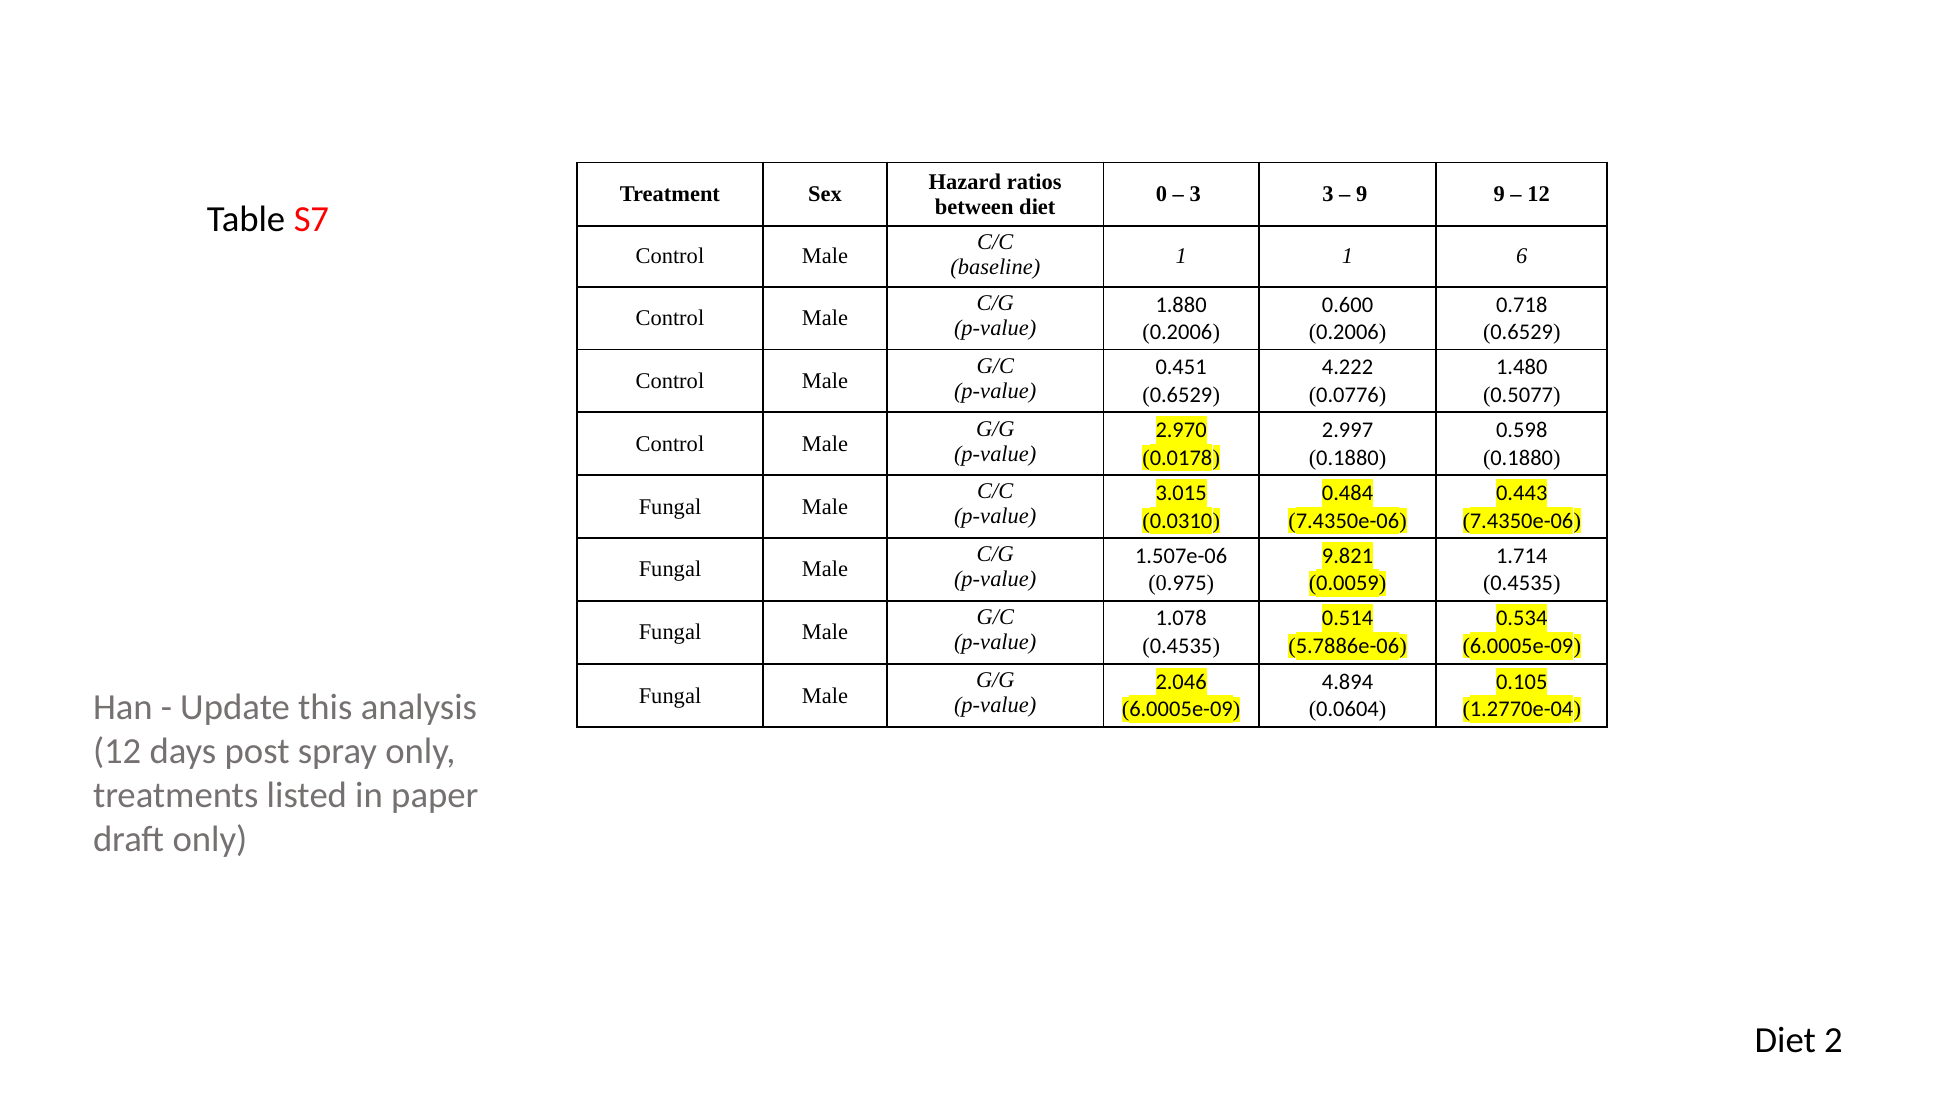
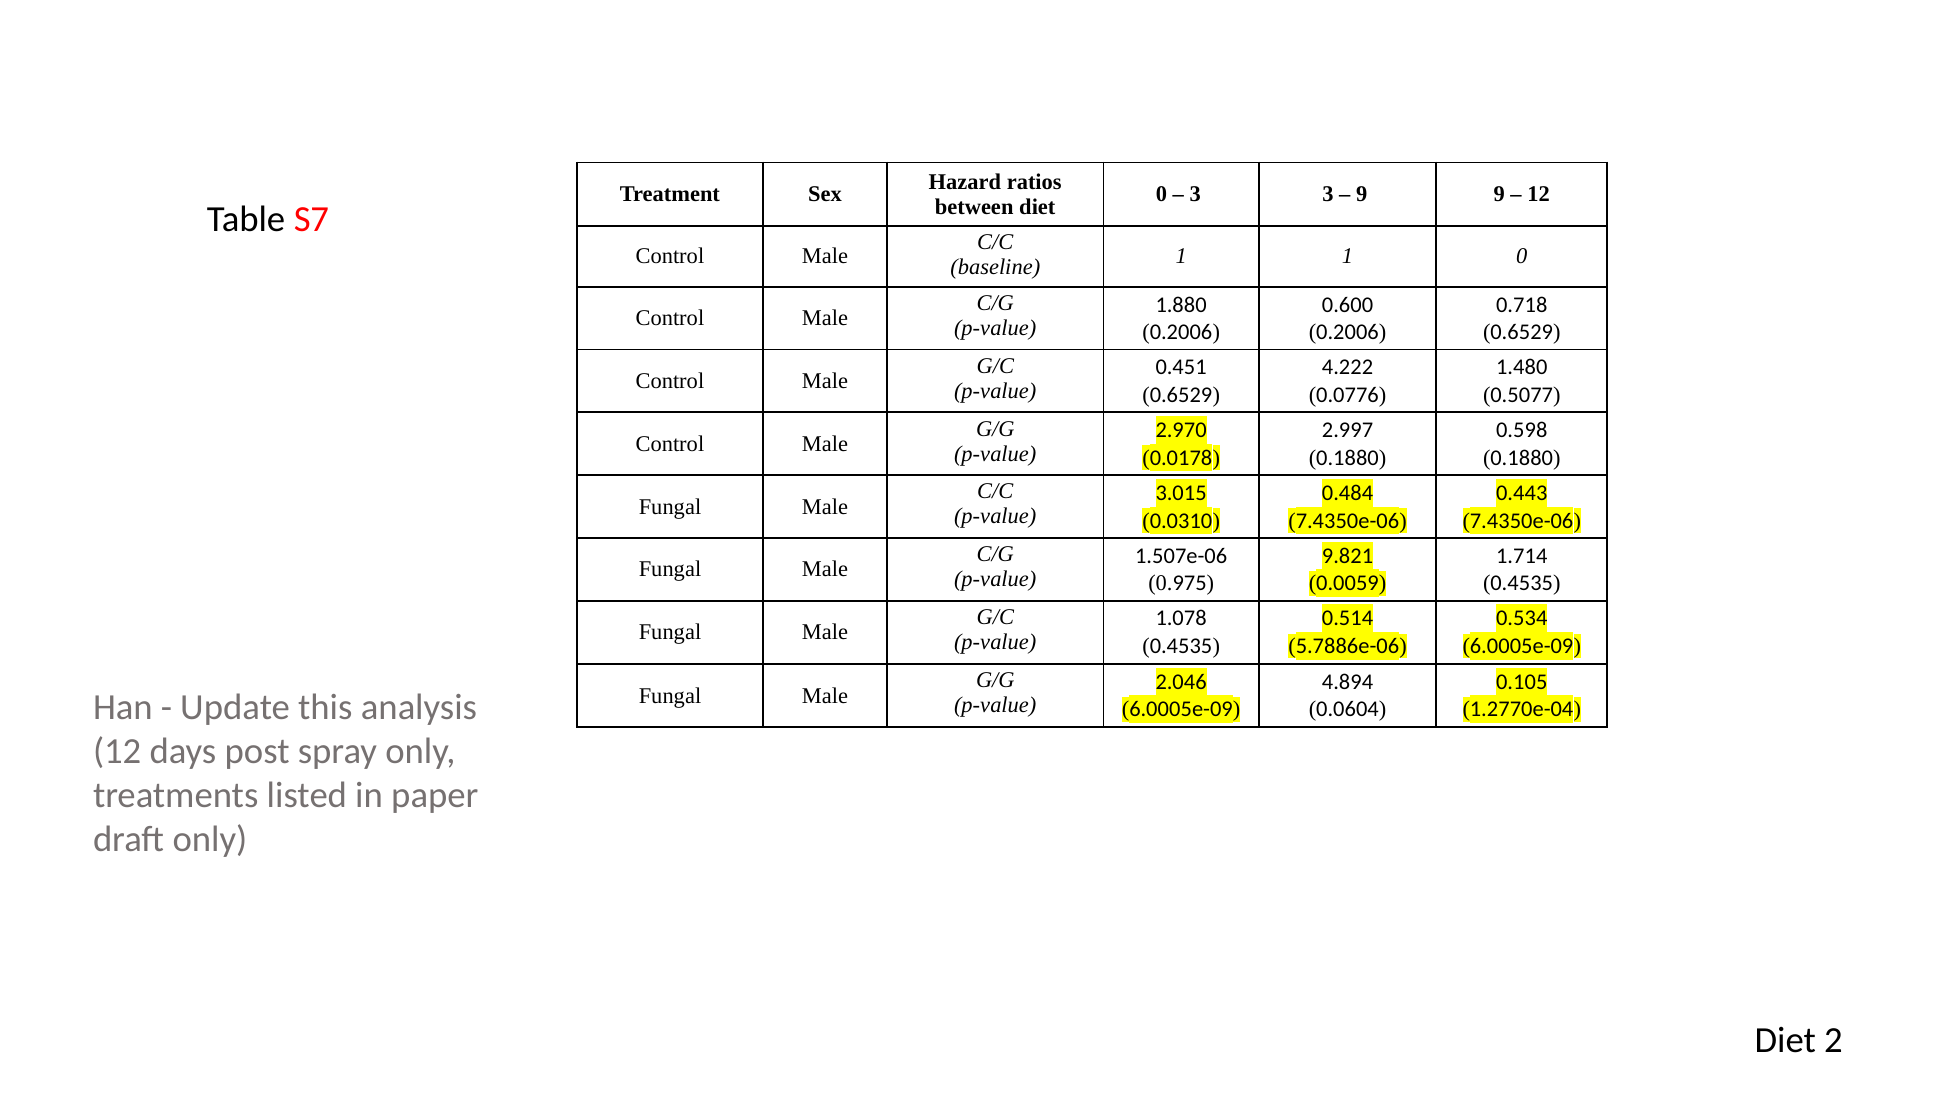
1 6: 6 -> 0
